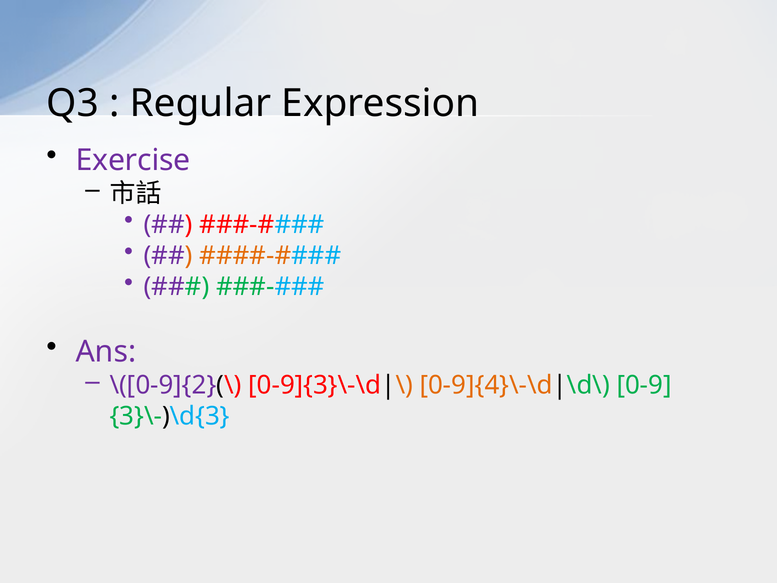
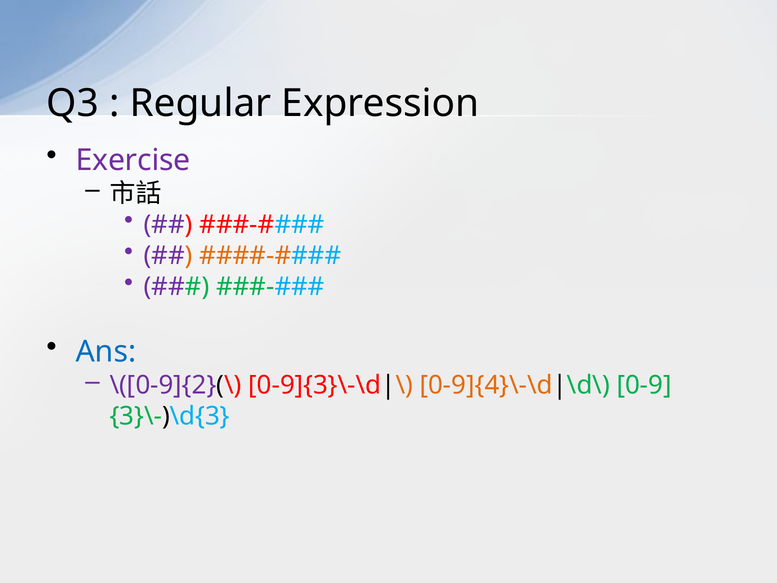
Ans colour: purple -> blue
